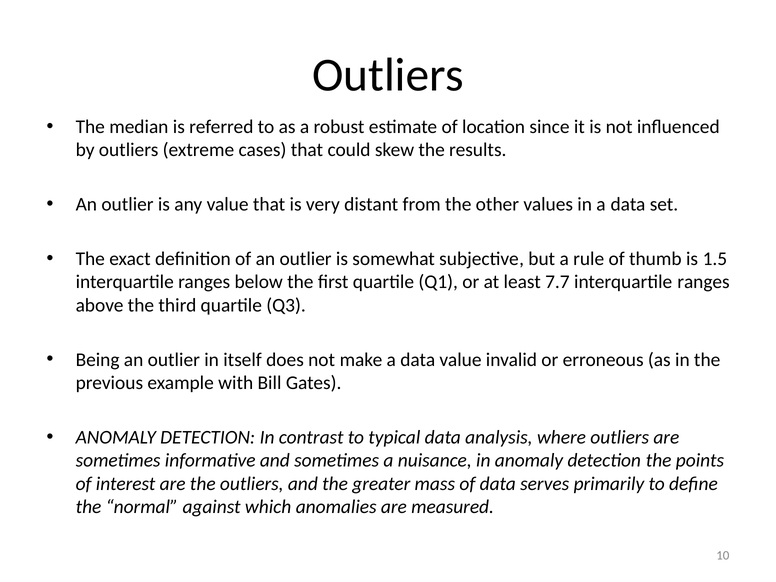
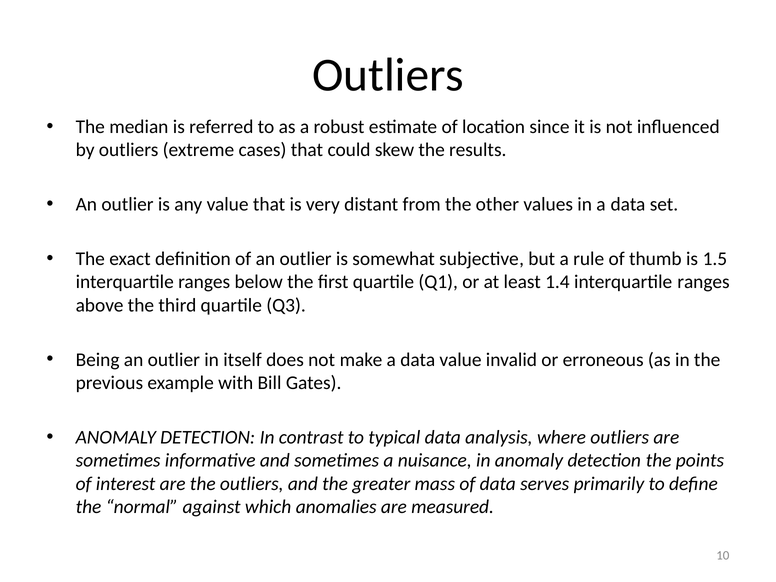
7.7: 7.7 -> 1.4
